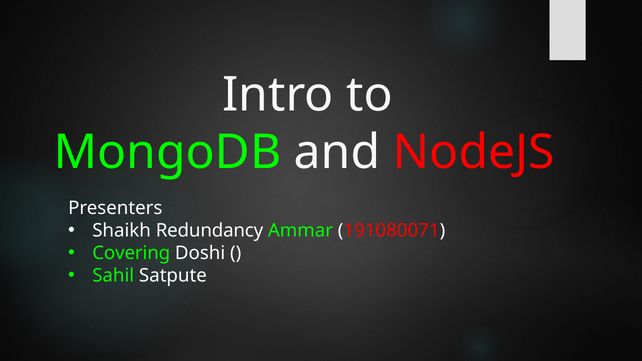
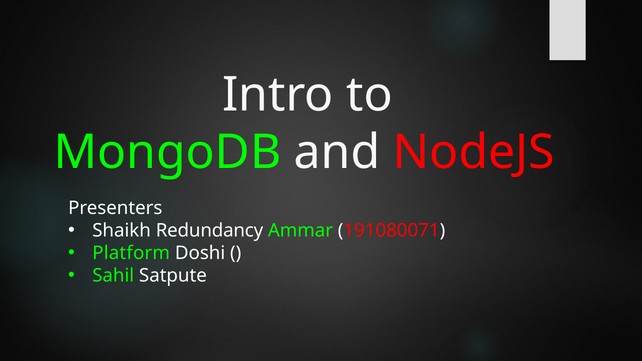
Covering: Covering -> Platform
